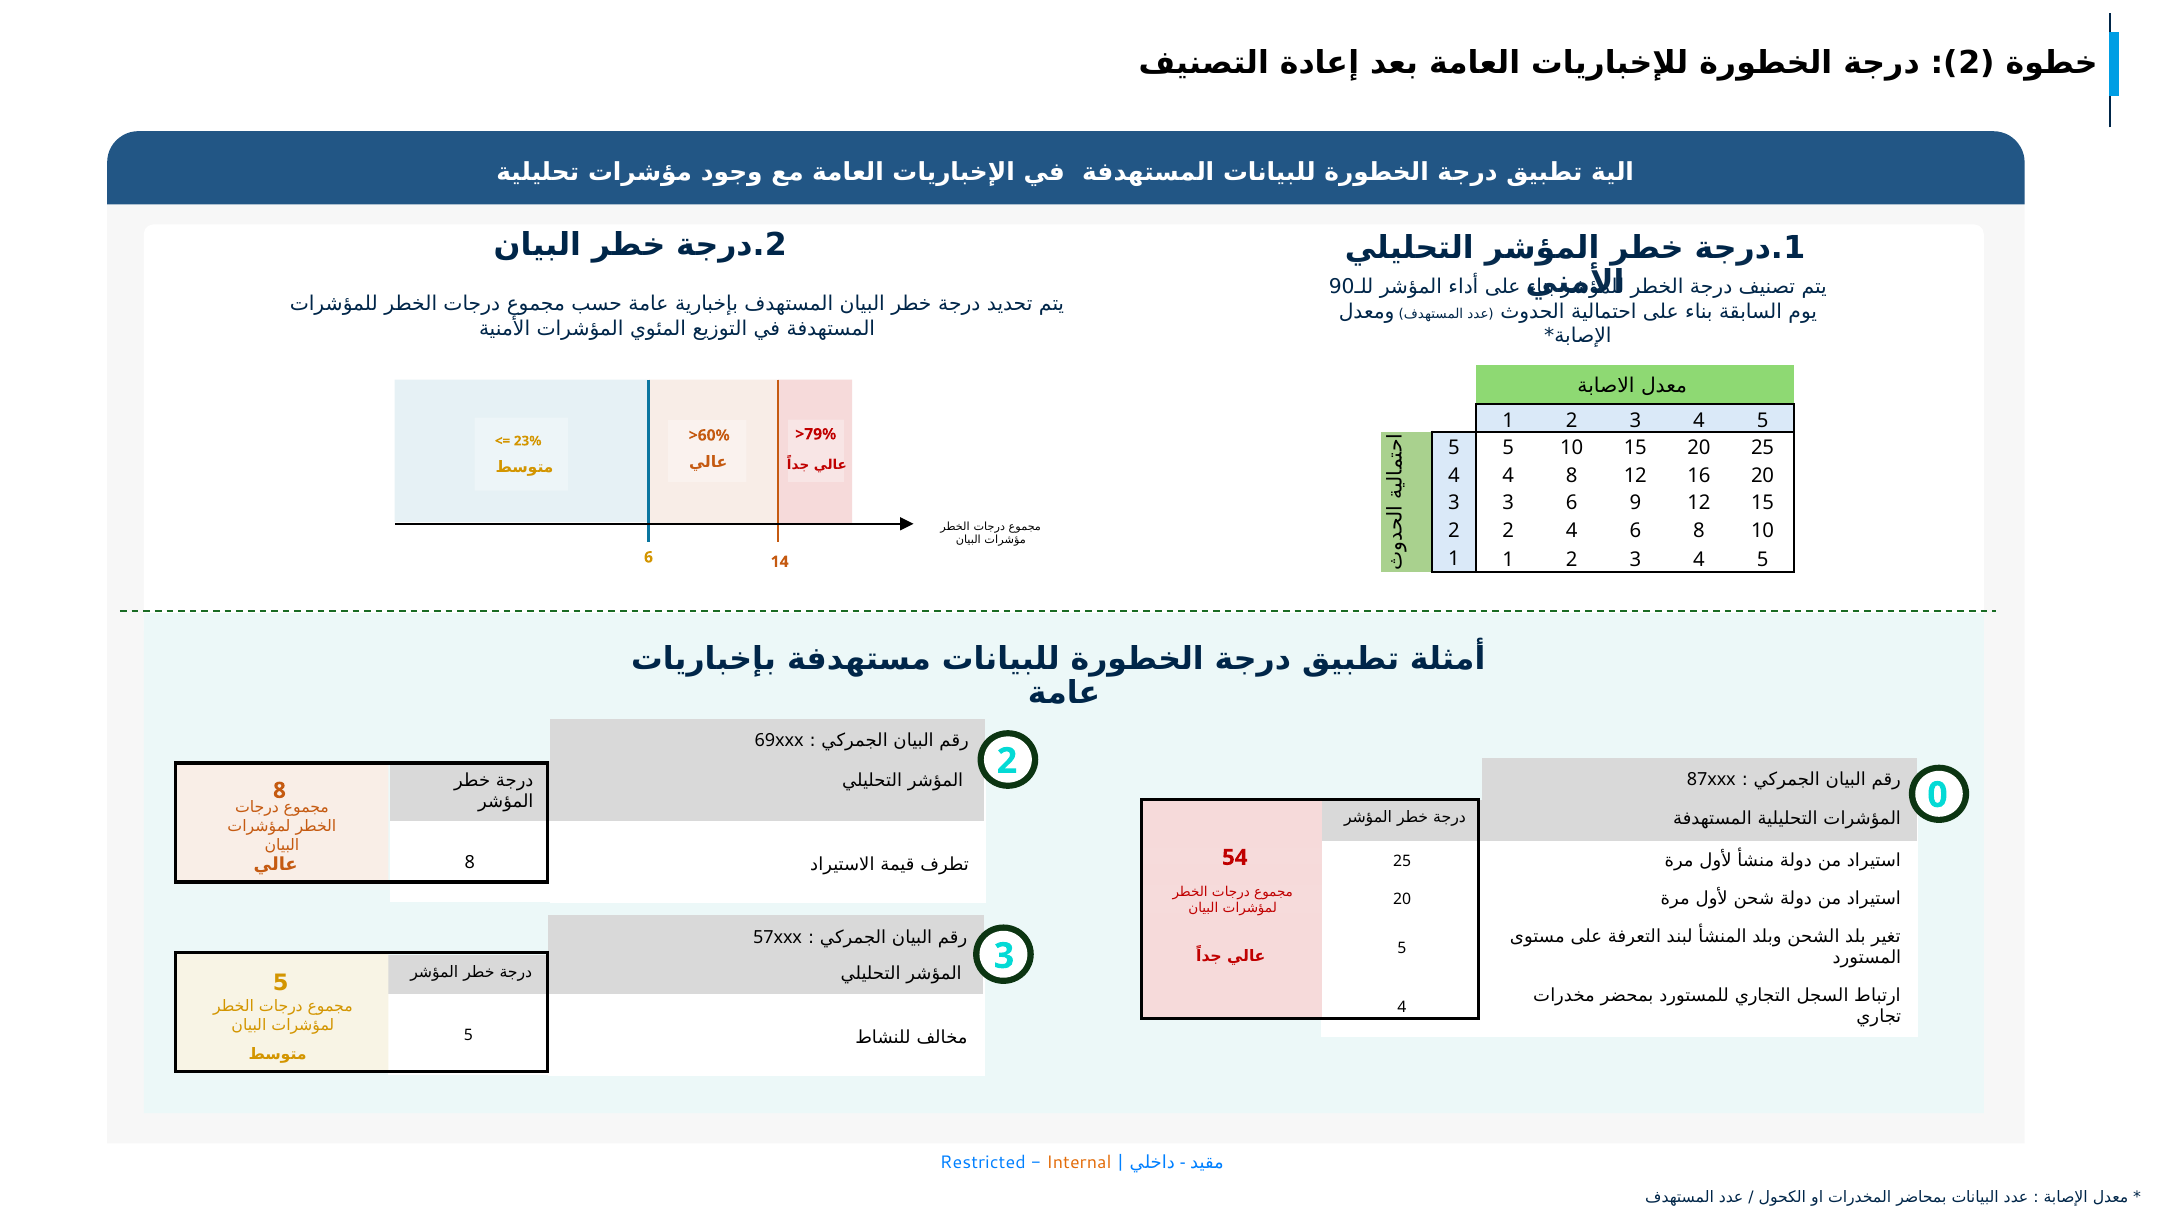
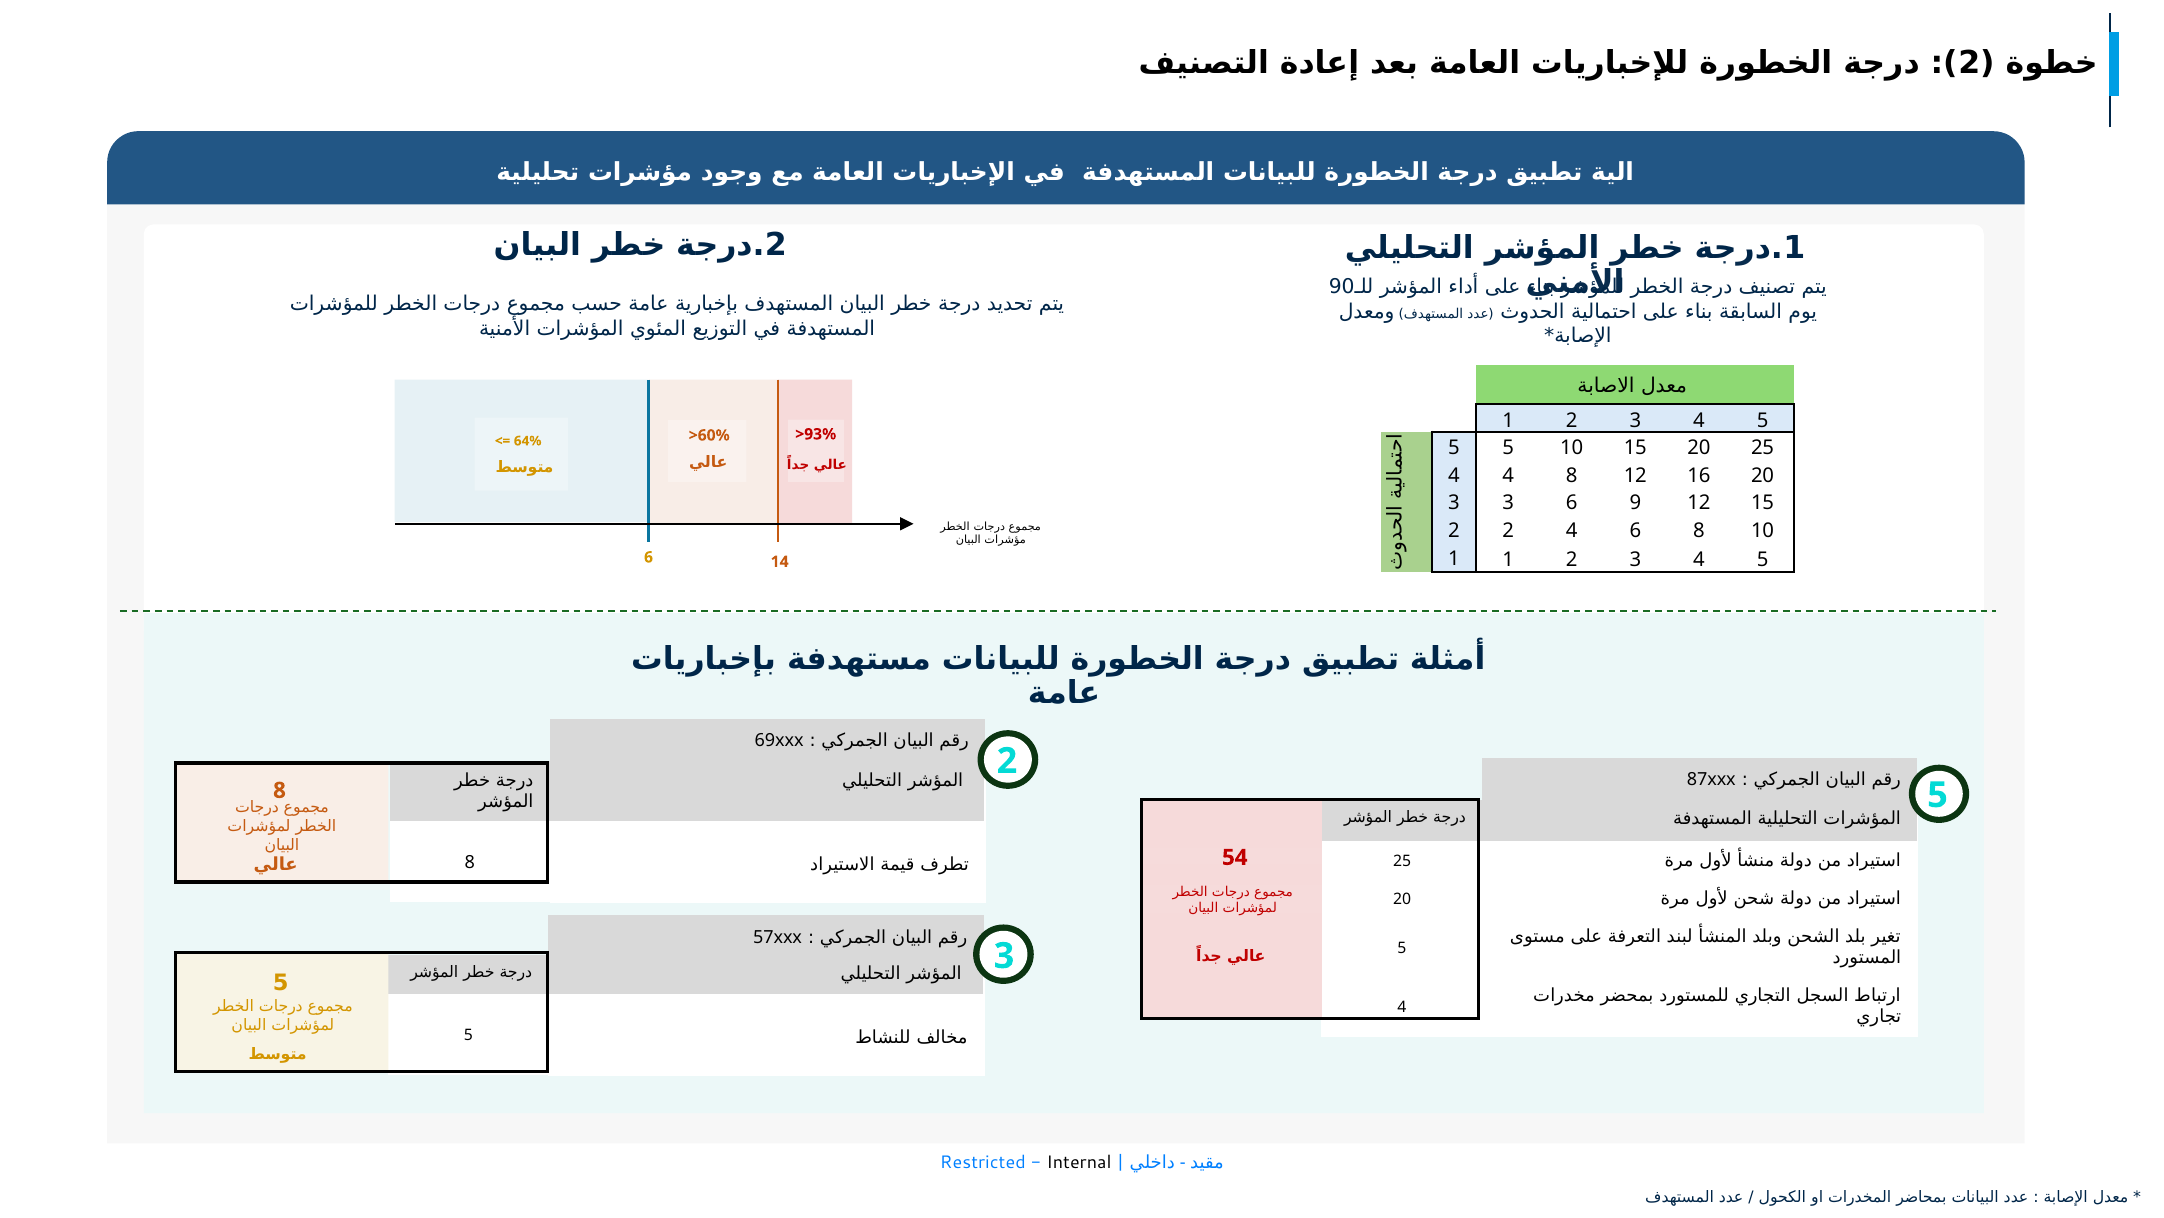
>79%: >79% -> >93%
23%: 23% -> 64%
8 0: 0 -> 5
Internal colour: orange -> black
